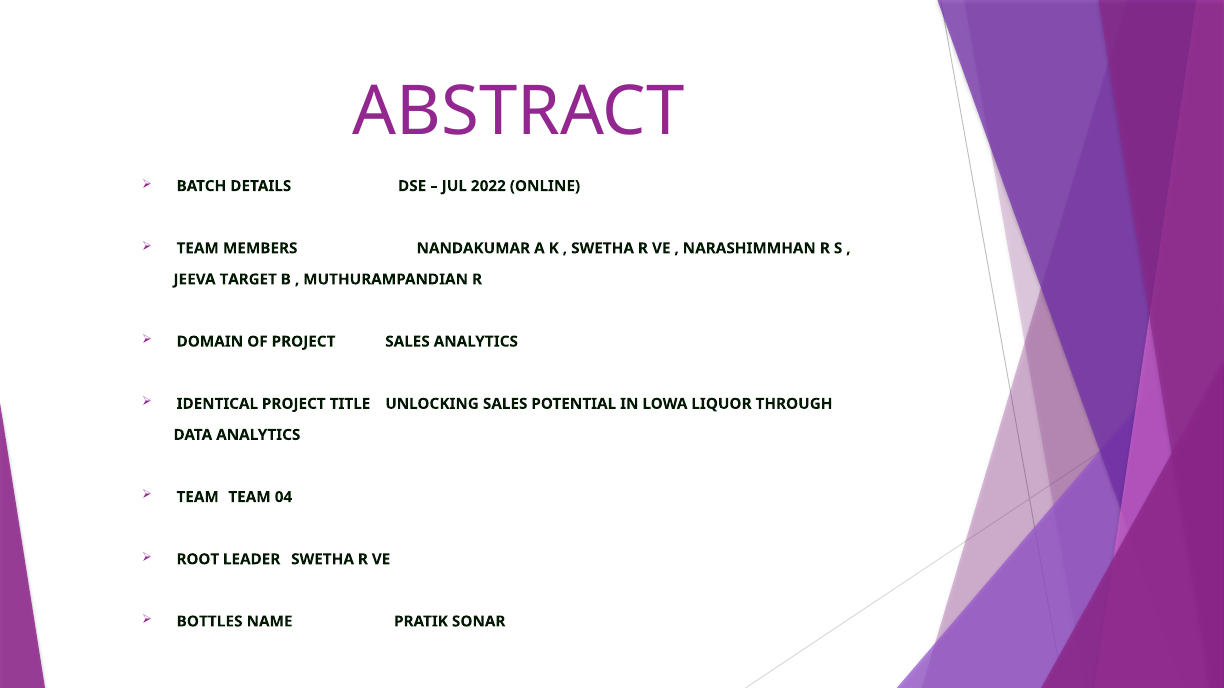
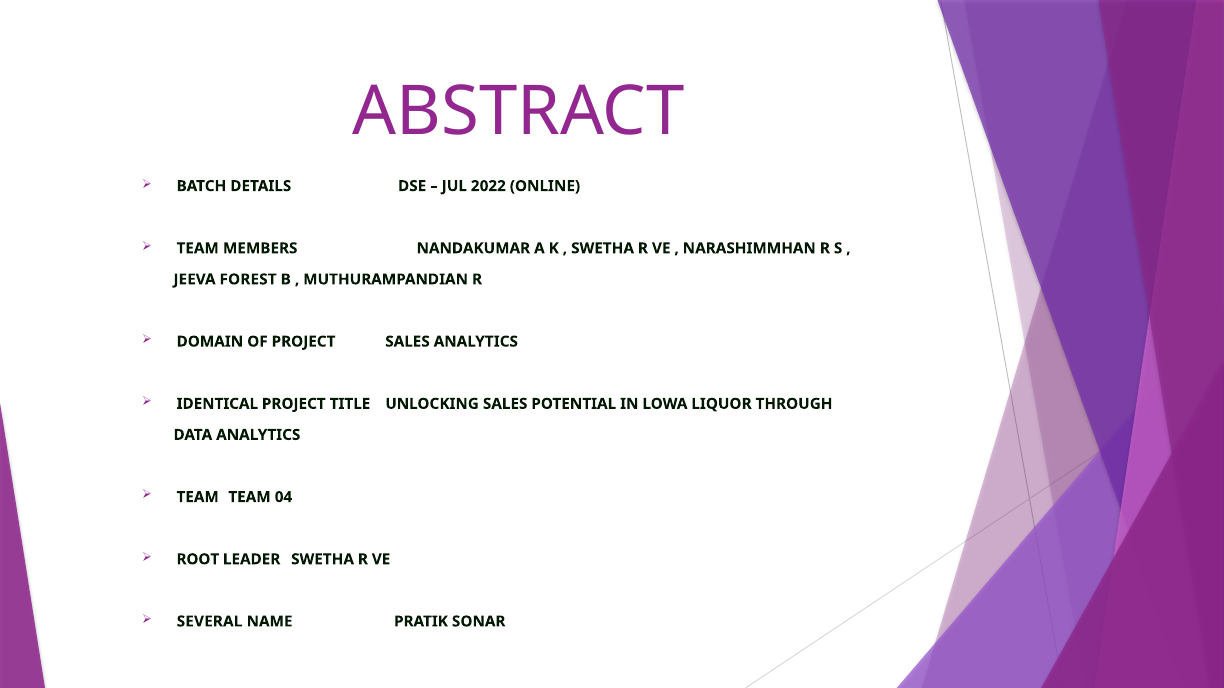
TARGET: TARGET -> FOREST
BOTTLES: BOTTLES -> SEVERAL
